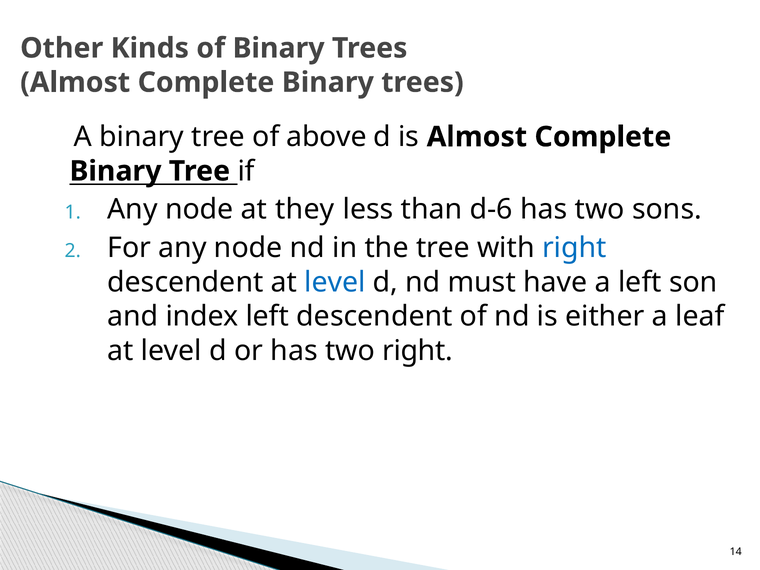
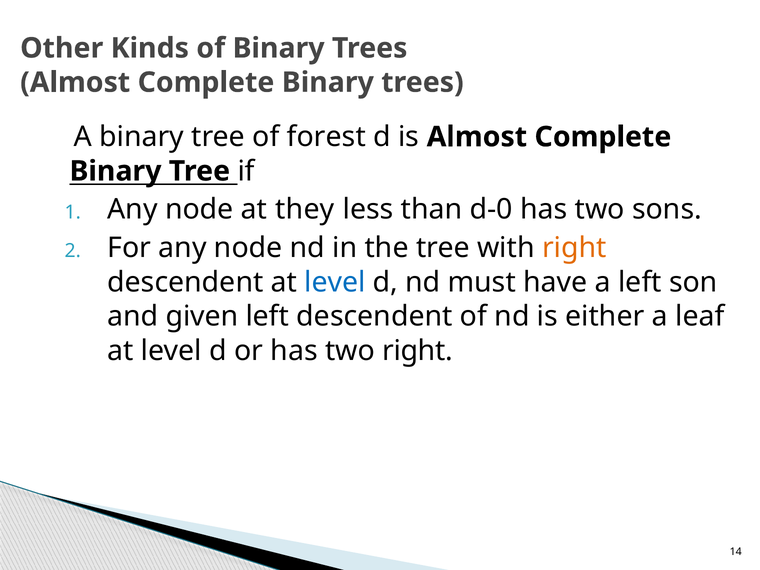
above: above -> forest
d-6: d-6 -> d-0
right at (574, 248) colour: blue -> orange
index: index -> given
